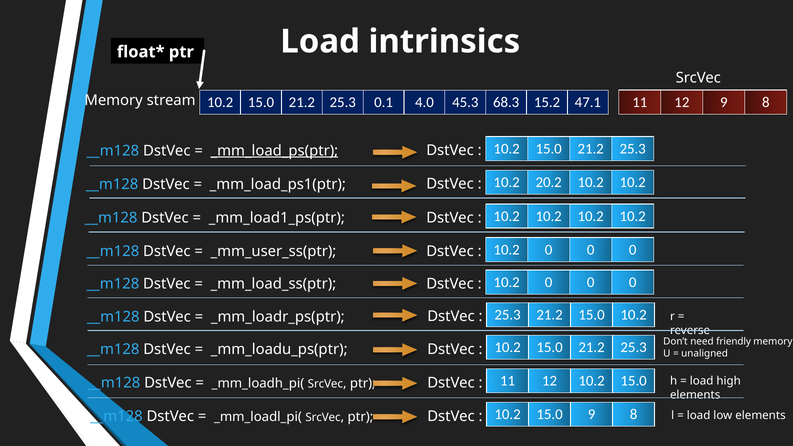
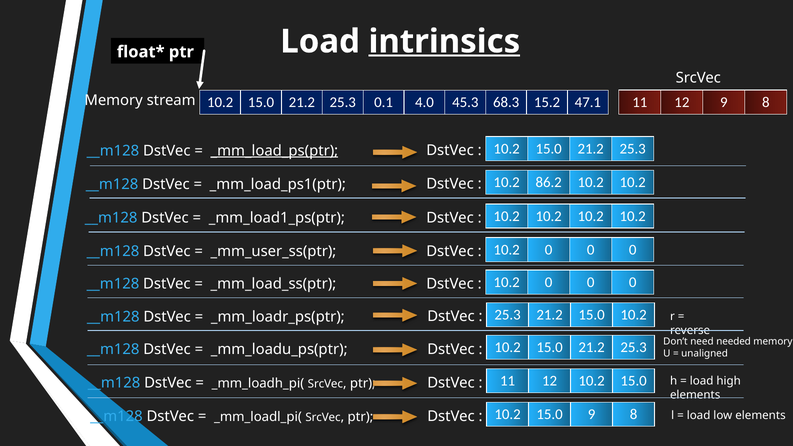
intrinsics underline: none -> present
20.2: 20.2 -> 86.2
friendly: friendly -> needed
